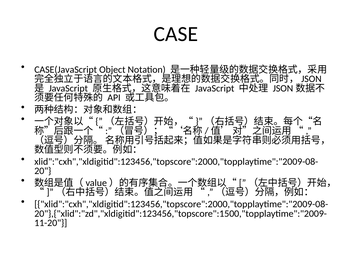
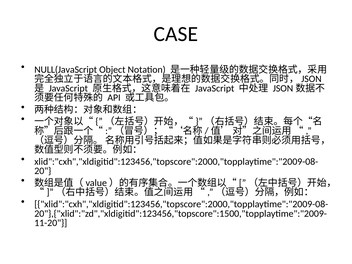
CASE(JavaScript: CASE(JavaScript -> NULL(JavaScript
